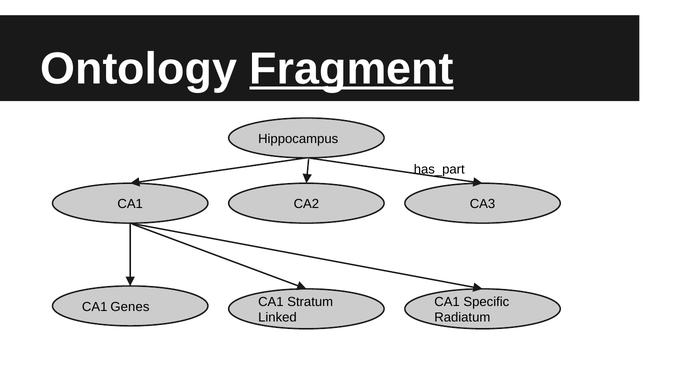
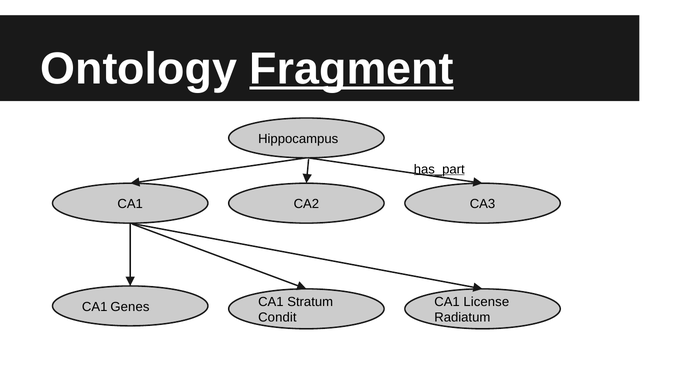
has_part underline: none -> present
Specific: Specific -> License
Linked: Linked -> Condit
